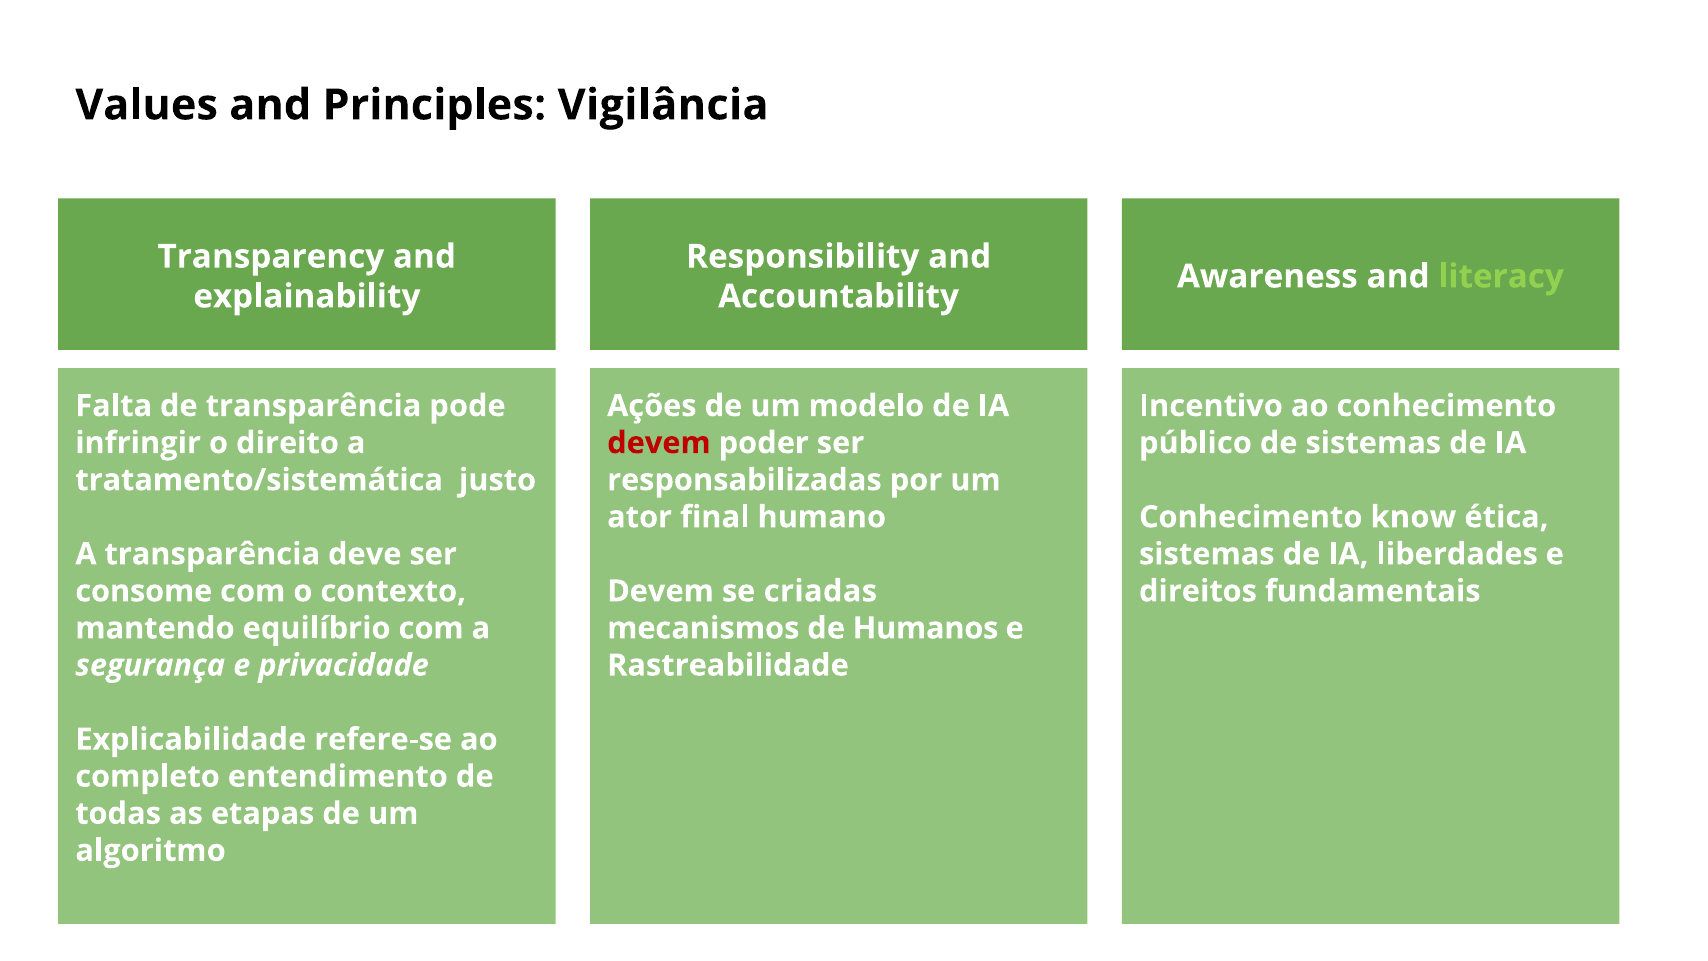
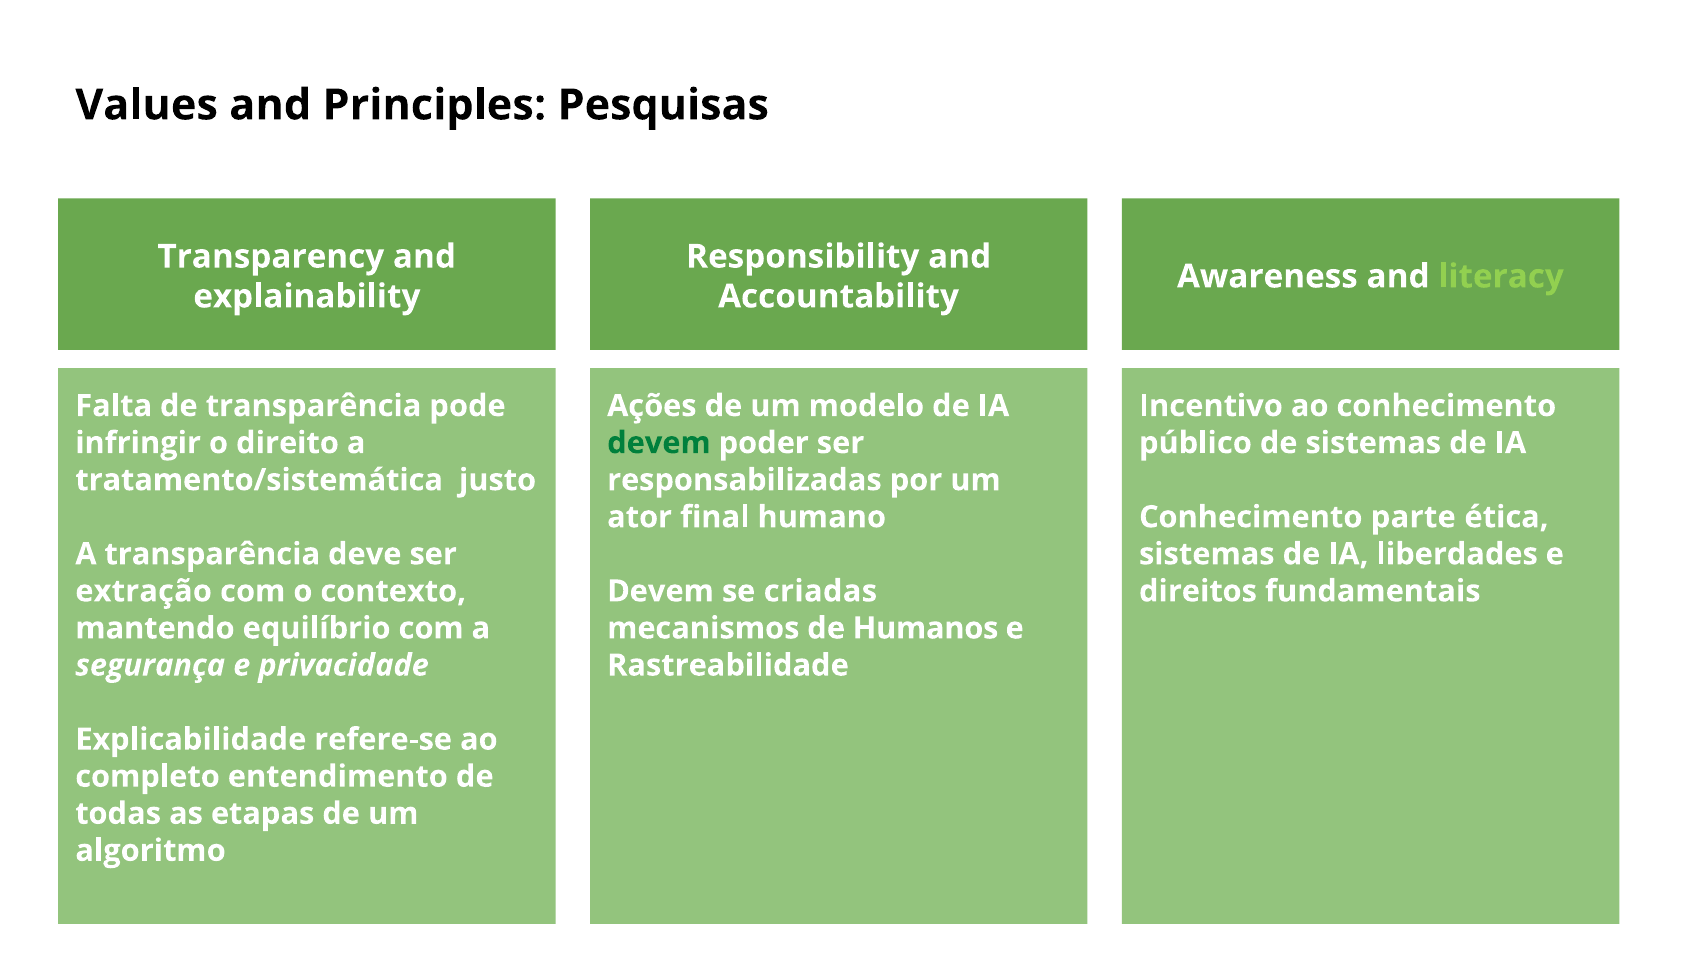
Vigilância: Vigilância -> Pesquisas
devem at (659, 443) colour: red -> green
know: know -> parte
consome: consome -> extração
